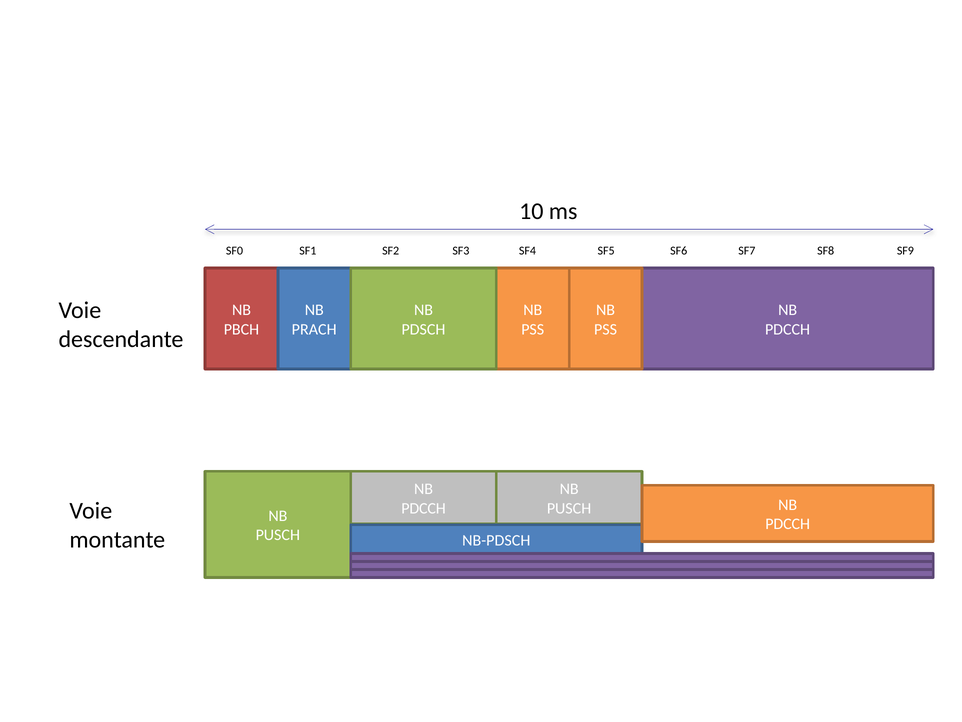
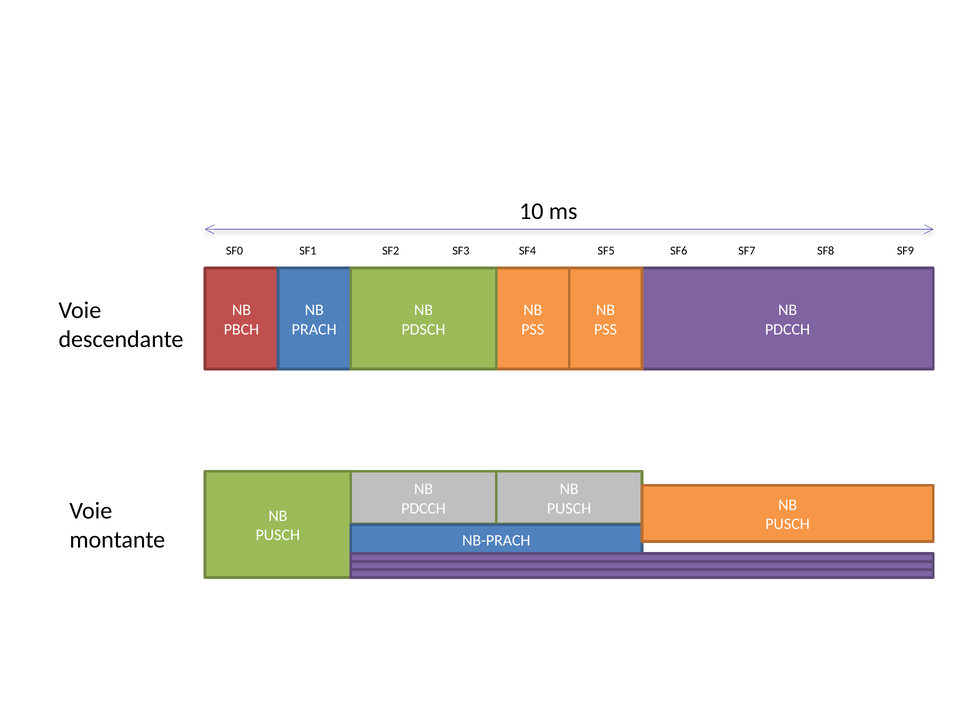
PDCCH at (788, 524): PDCCH -> PUSCH
NB-PDSCH: NB-PDSCH -> NB-PRACH
